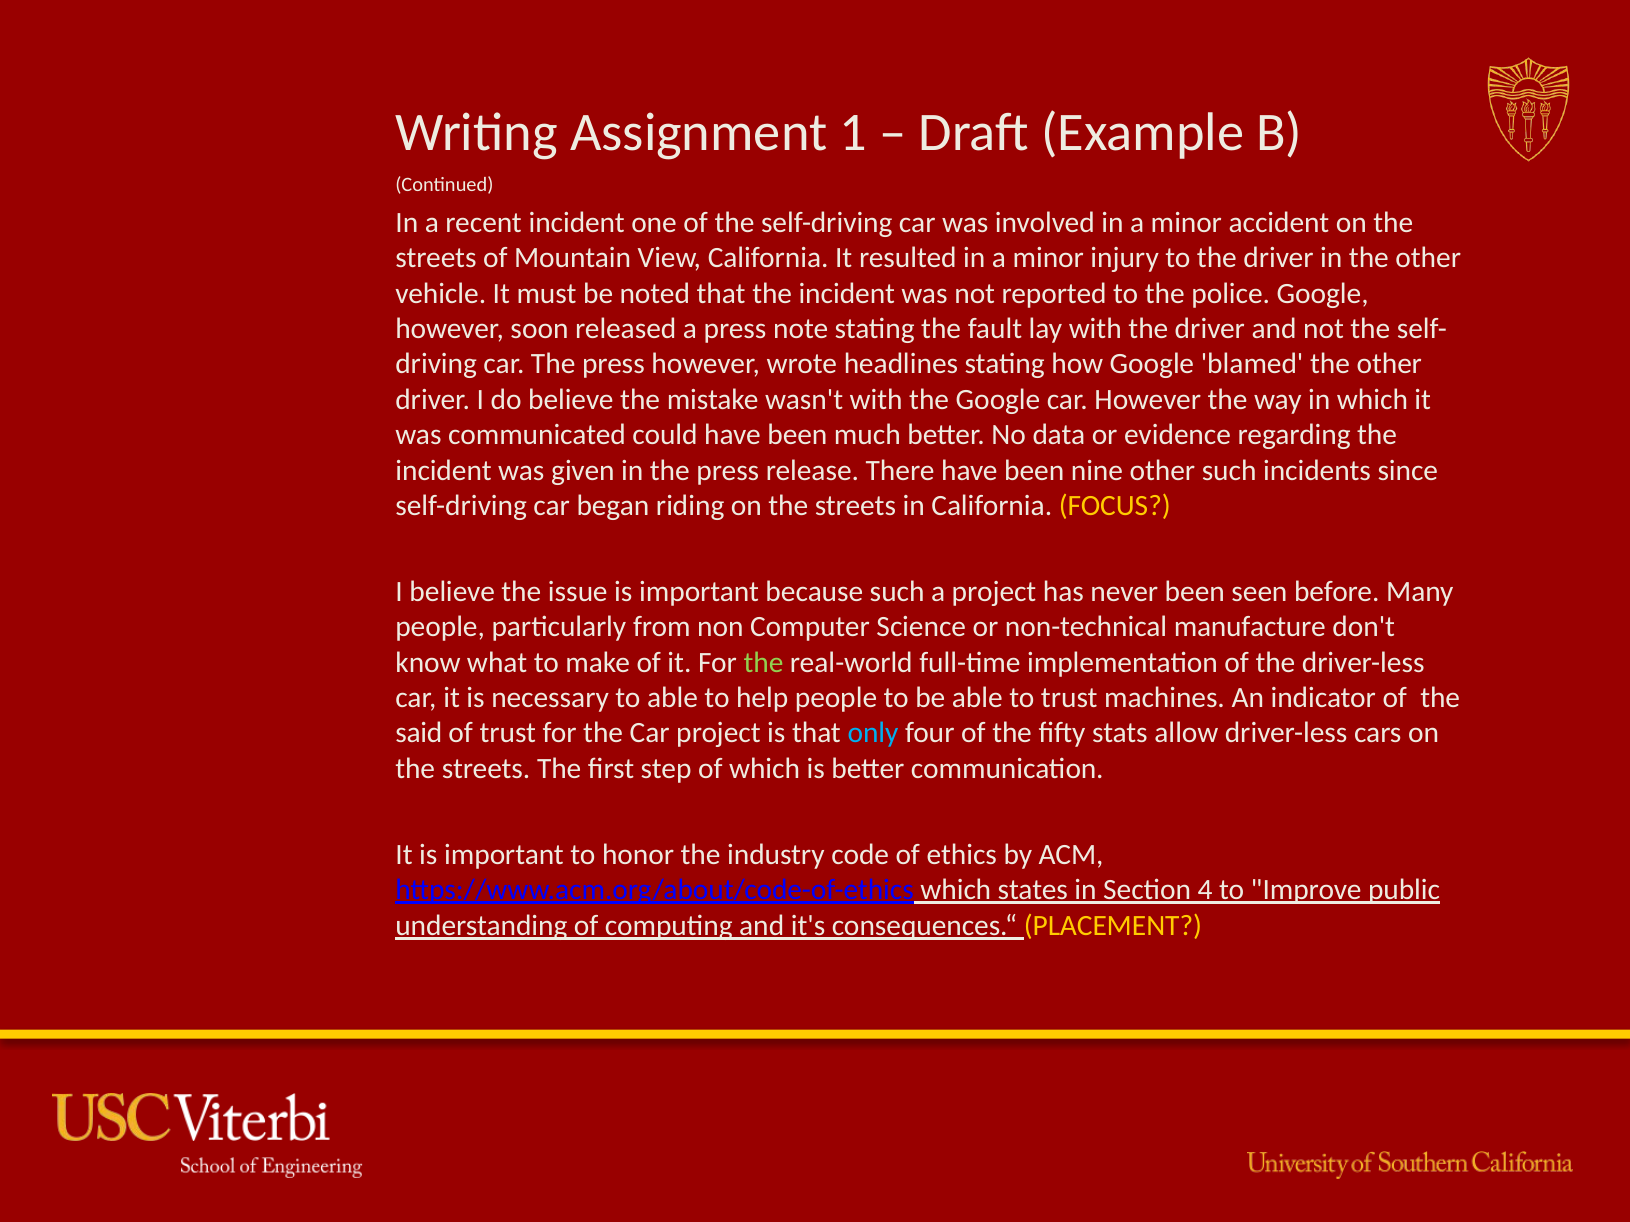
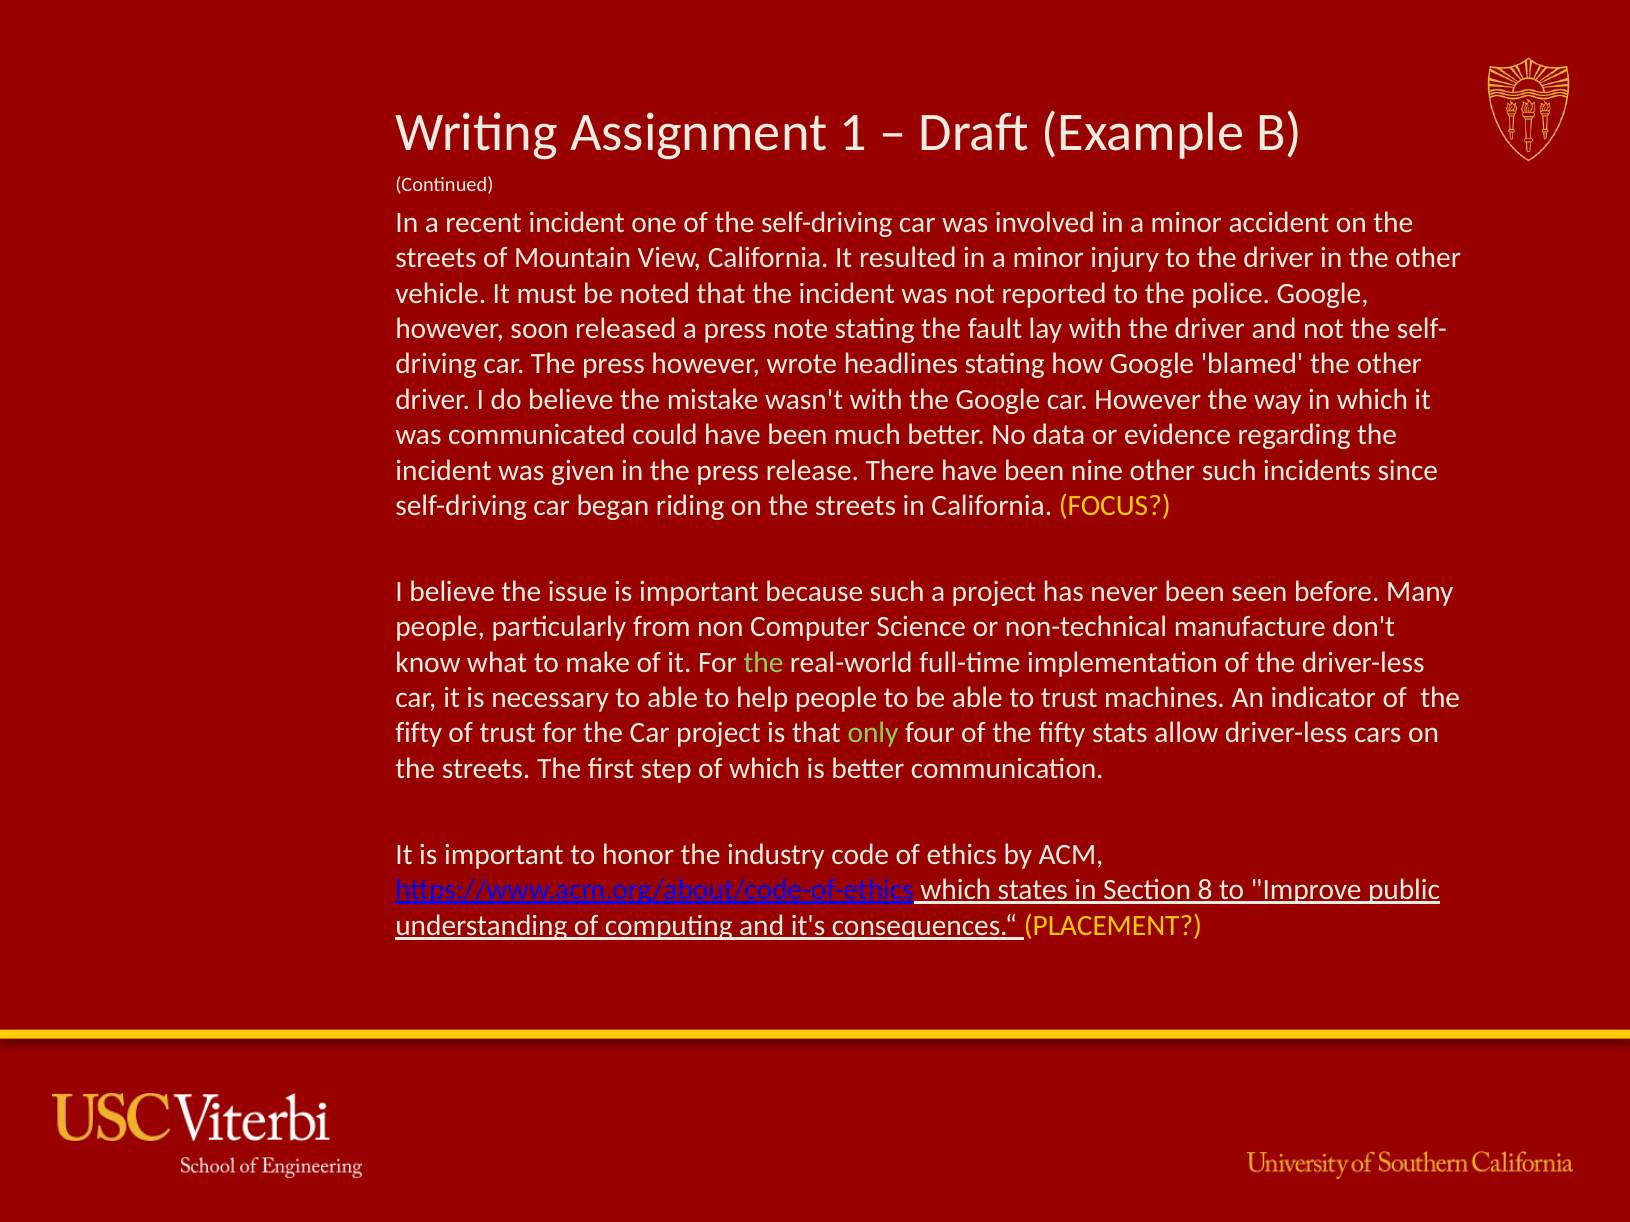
said at (419, 733): said -> fifty
only colour: light blue -> light green
4: 4 -> 8
